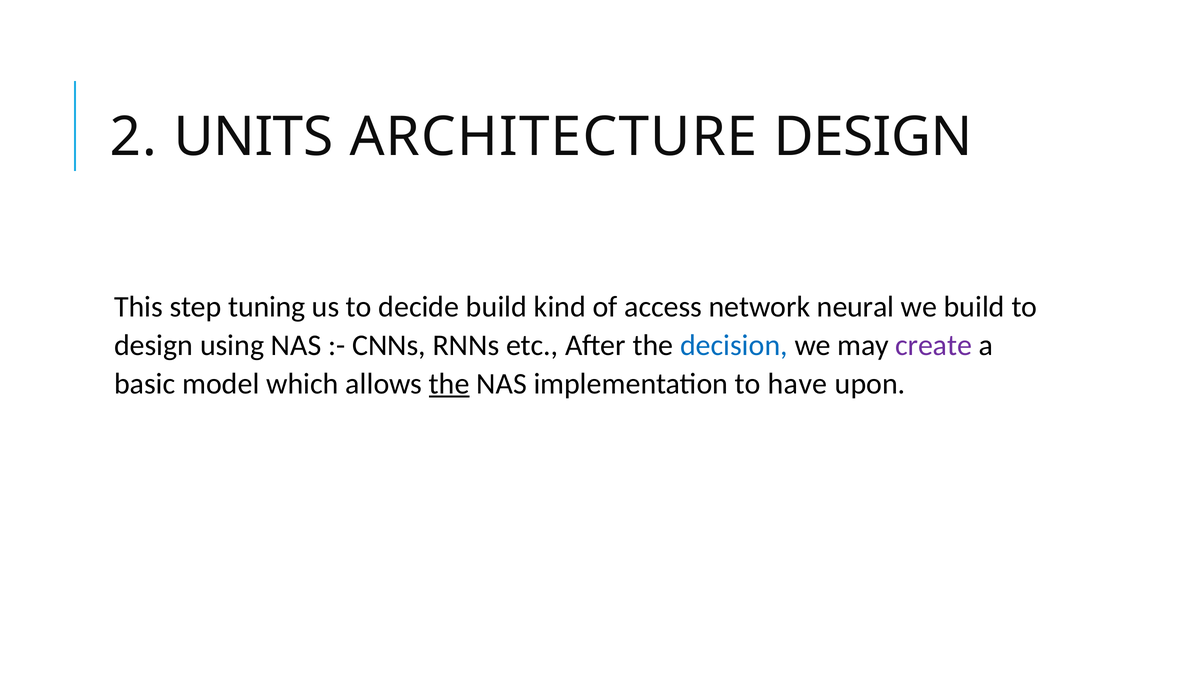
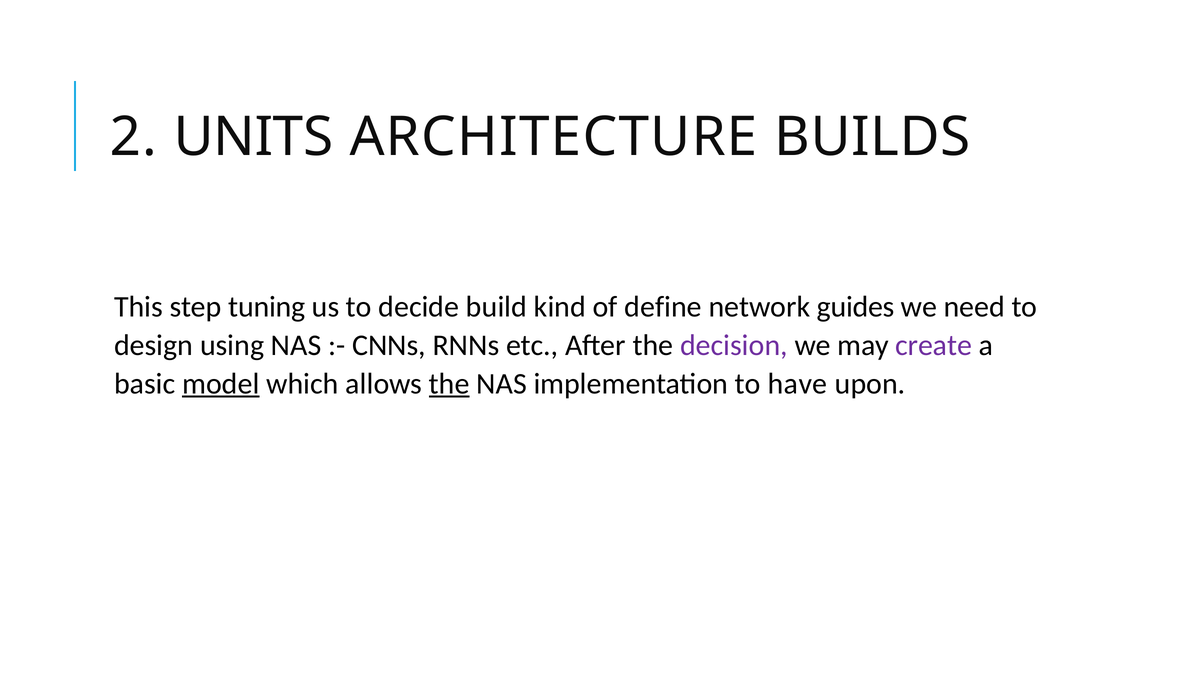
ARCHITECTURE DESIGN: DESIGN -> BUILDS
access: access -> define
neural: neural -> guides
we build: build -> need
decision colour: blue -> purple
model underline: none -> present
